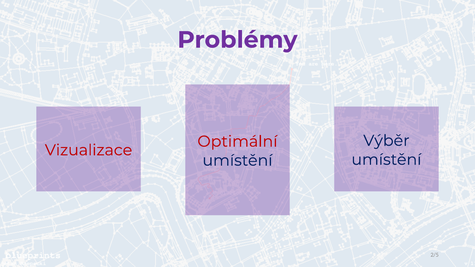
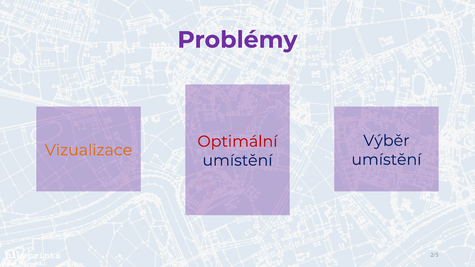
Vizualizace colour: red -> orange
